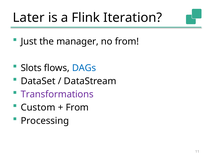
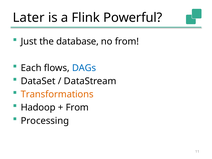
Iteration: Iteration -> Powerful
manager: manager -> database
Slots: Slots -> Each
Transformations colour: purple -> orange
Custom: Custom -> Hadoop
